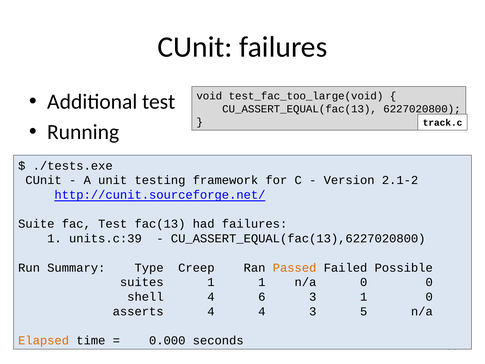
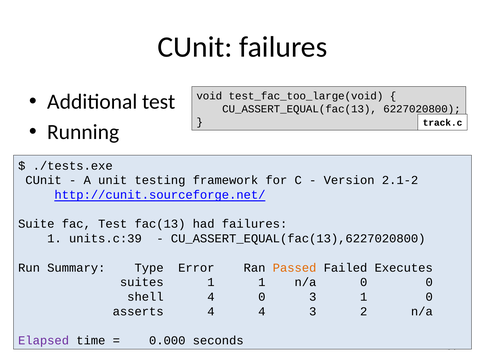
Creep: Creep -> Error
Possible: Possible -> Executes
4 6: 6 -> 0
5: 5 -> 2
Elapsed colour: orange -> purple
